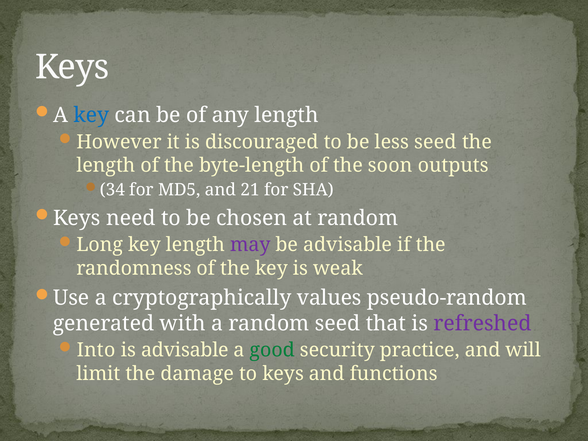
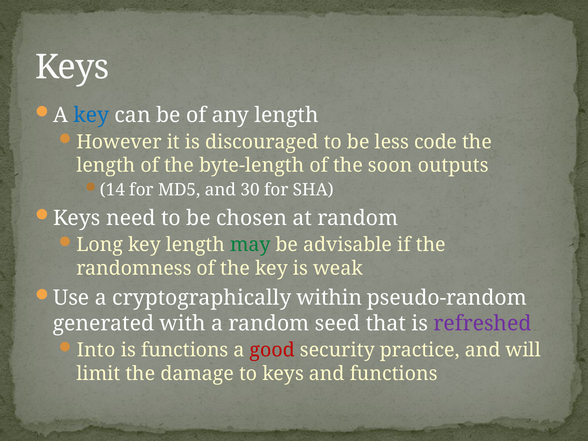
less seed: seed -> code
34: 34 -> 14
21: 21 -> 30
may colour: purple -> green
values: values -> within
is advisable: advisable -> functions
good colour: green -> red
